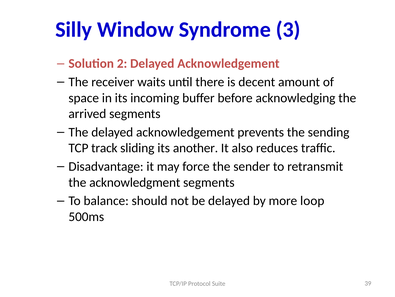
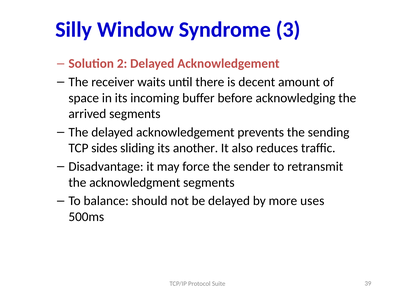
track: track -> sides
loop: loop -> uses
